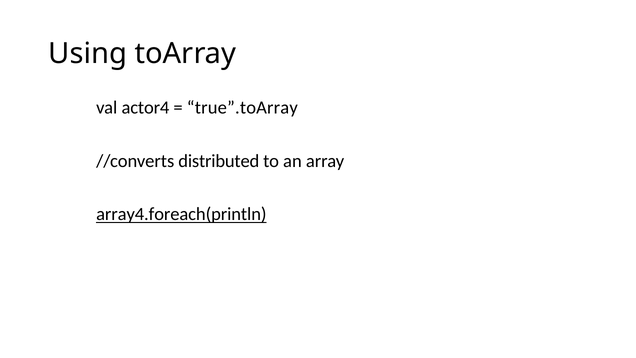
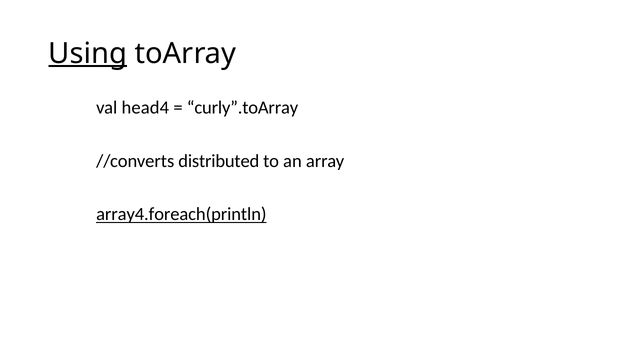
Using underline: none -> present
actor4: actor4 -> head4
true”.toArray: true”.toArray -> curly”.toArray
